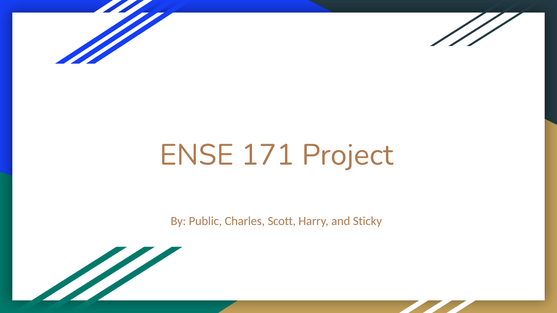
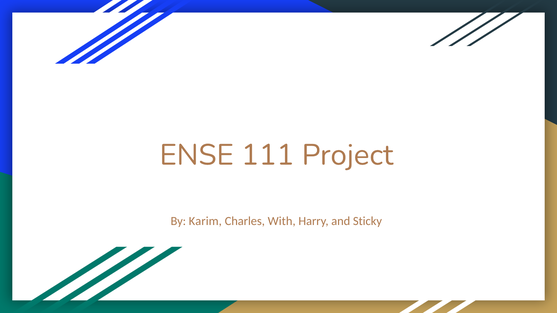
171: 171 -> 111
Public: Public -> Karim
Scott: Scott -> With
